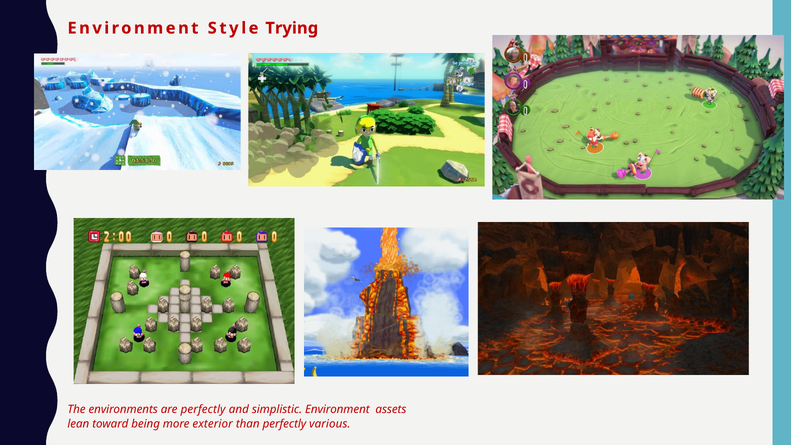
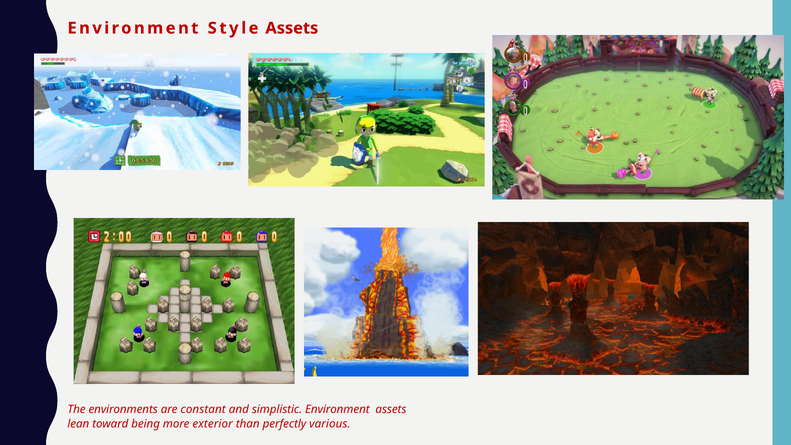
Style Trying: Trying -> Assets
are perfectly: perfectly -> constant
